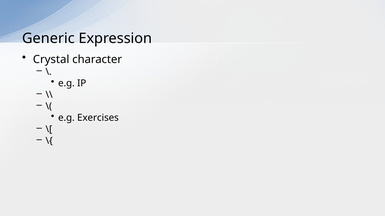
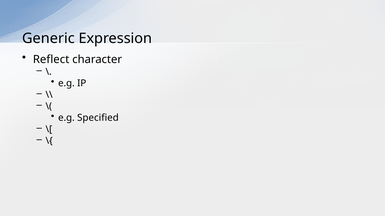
Crystal: Crystal -> Reflect
Exercises: Exercises -> Specified
